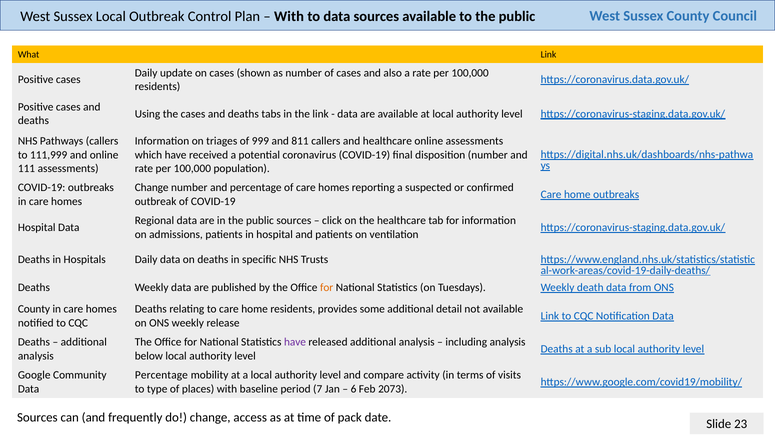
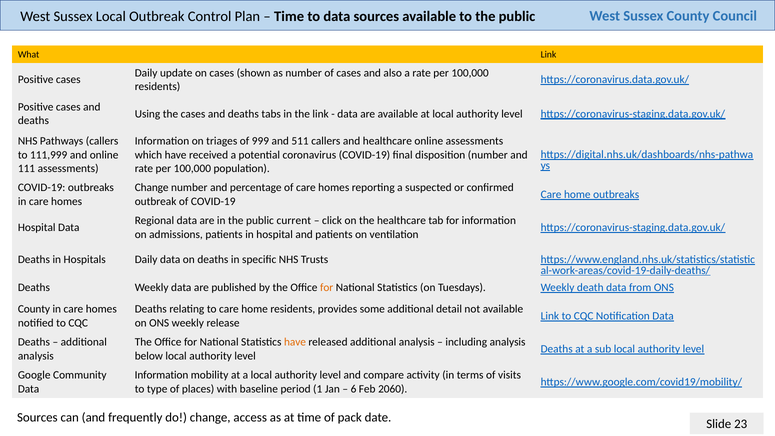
With at (289, 16): With -> Time
811: 811 -> 511
public sources: sources -> current
have at (295, 342) colour: purple -> orange
Percentage at (161, 375): Percentage -> Information
7: 7 -> 1
2073: 2073 -> 2060
